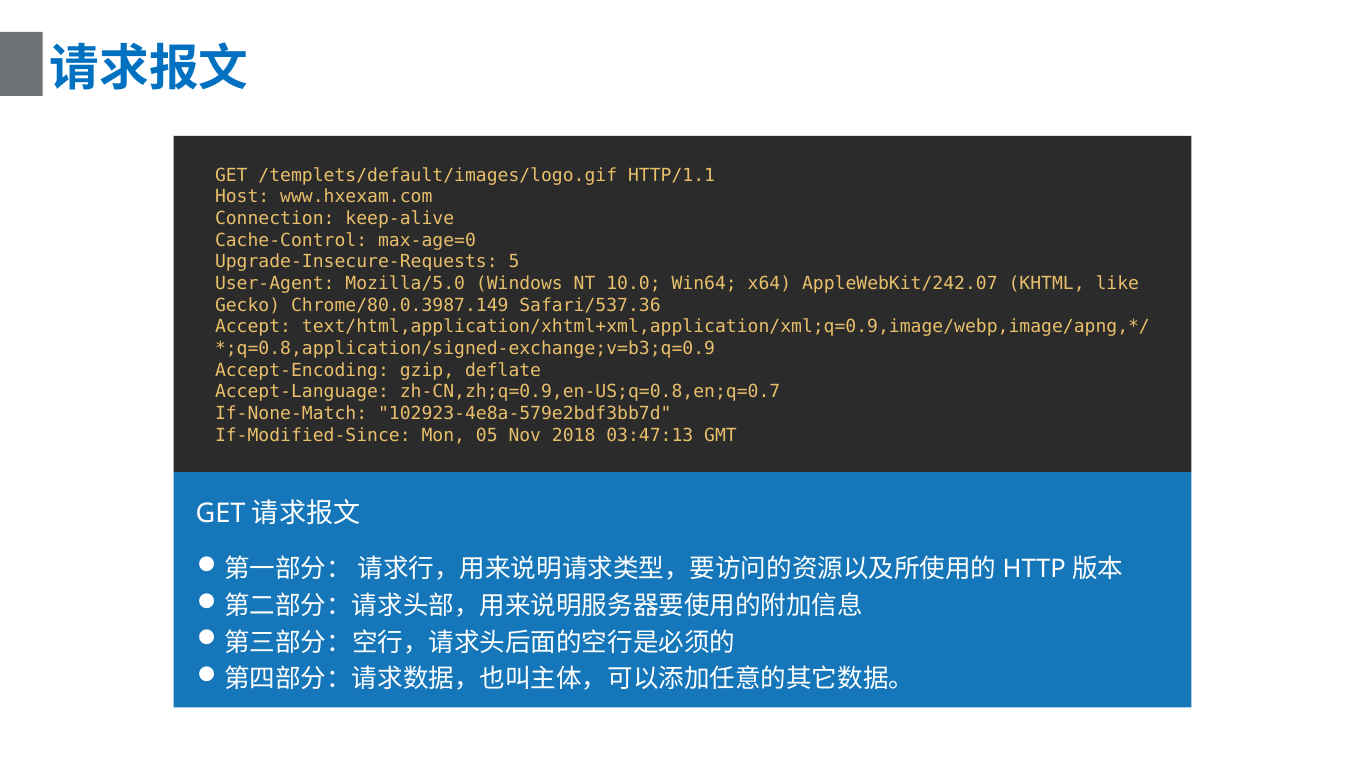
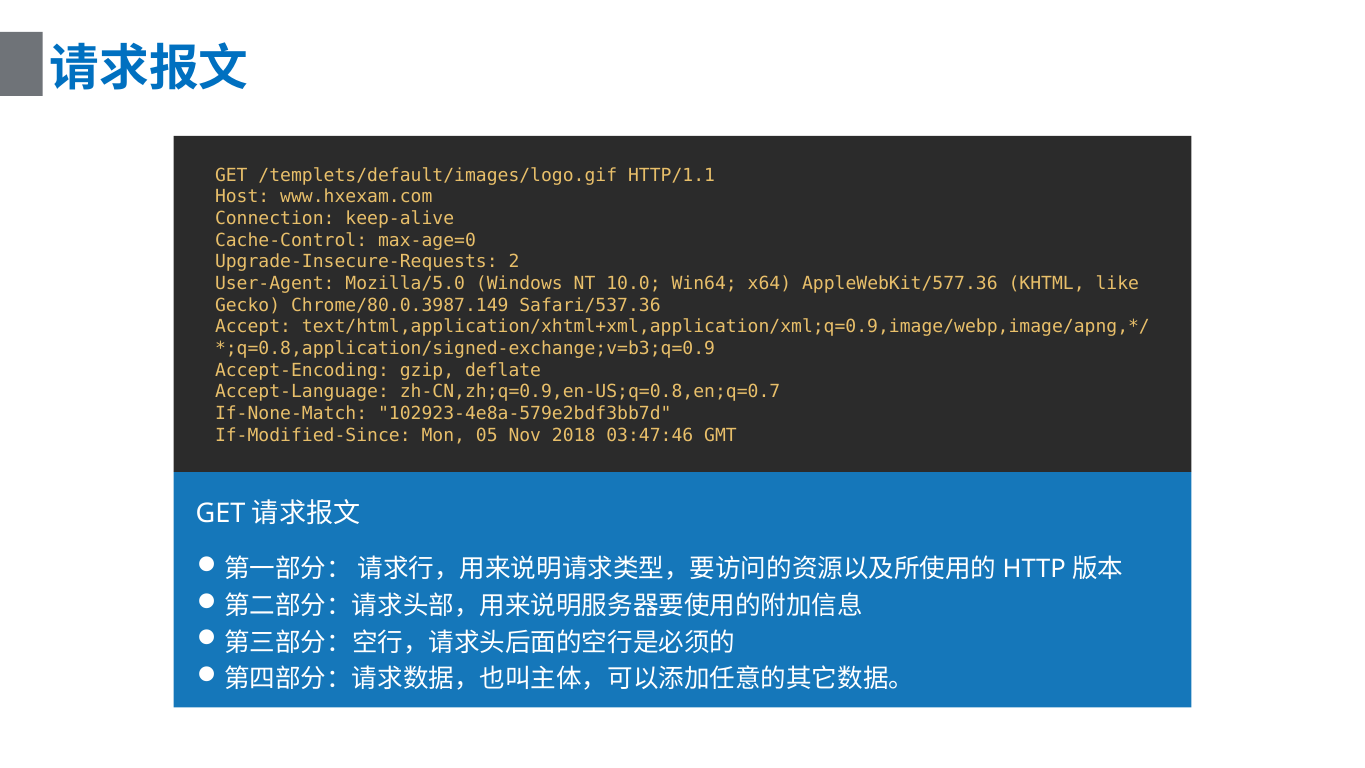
5: 5 -> 2
AppleWebKit/242.07: AppleWebKit/242.07 -> AppleWebKit/577.36
03:47:13: 03:47:13 -> 03:47:46
